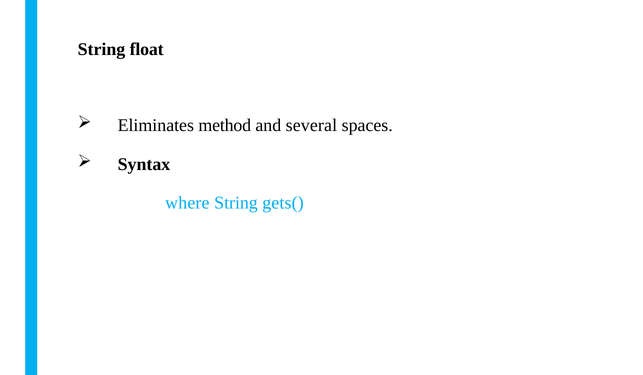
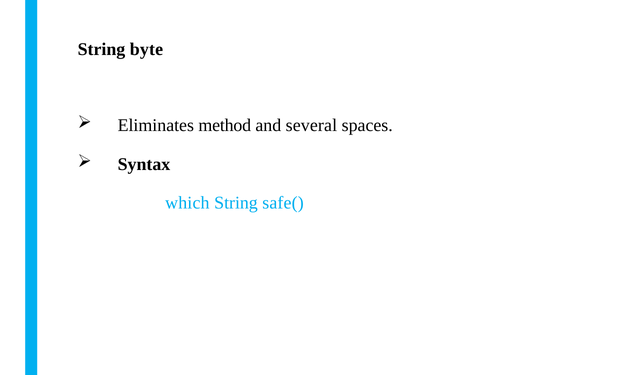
float: float -> byte
where: where -> which
gets(: gets( -> safe(
